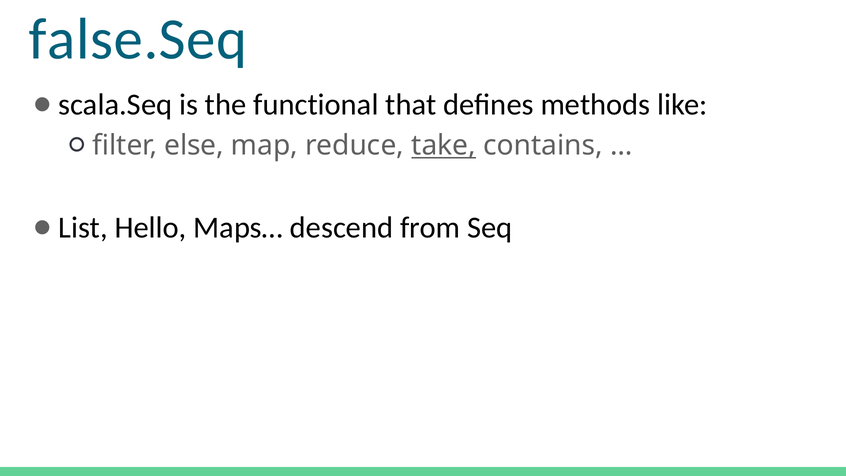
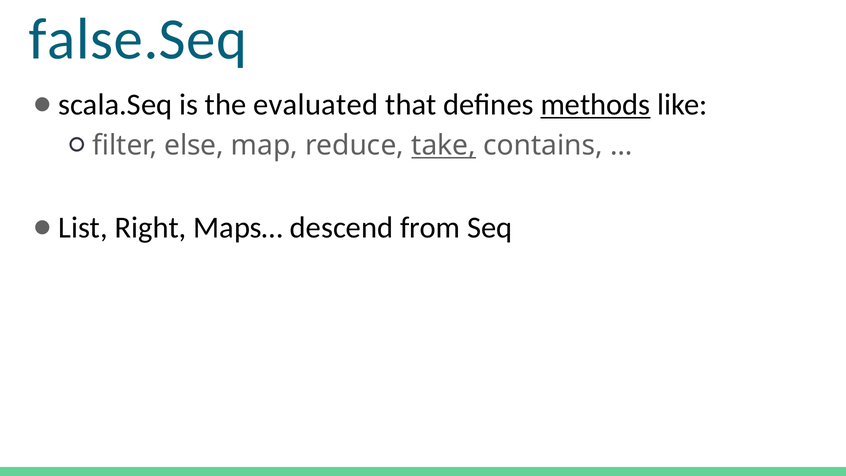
functional: functional -> evaluated
methods underline: none -> present
Hello: Hello -> Right
